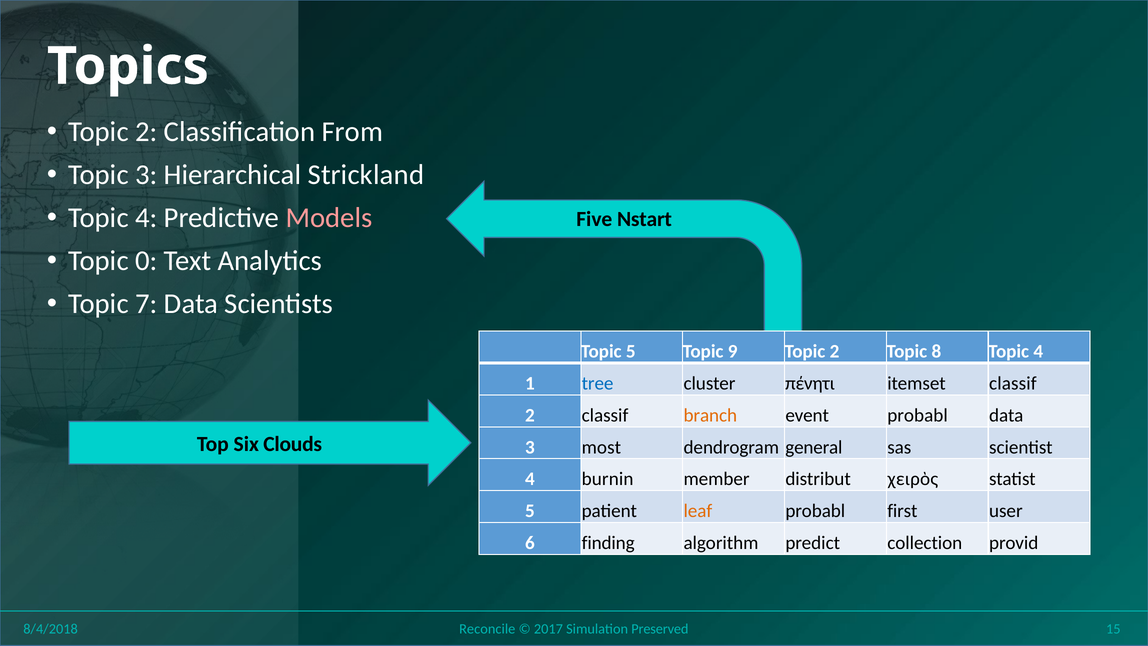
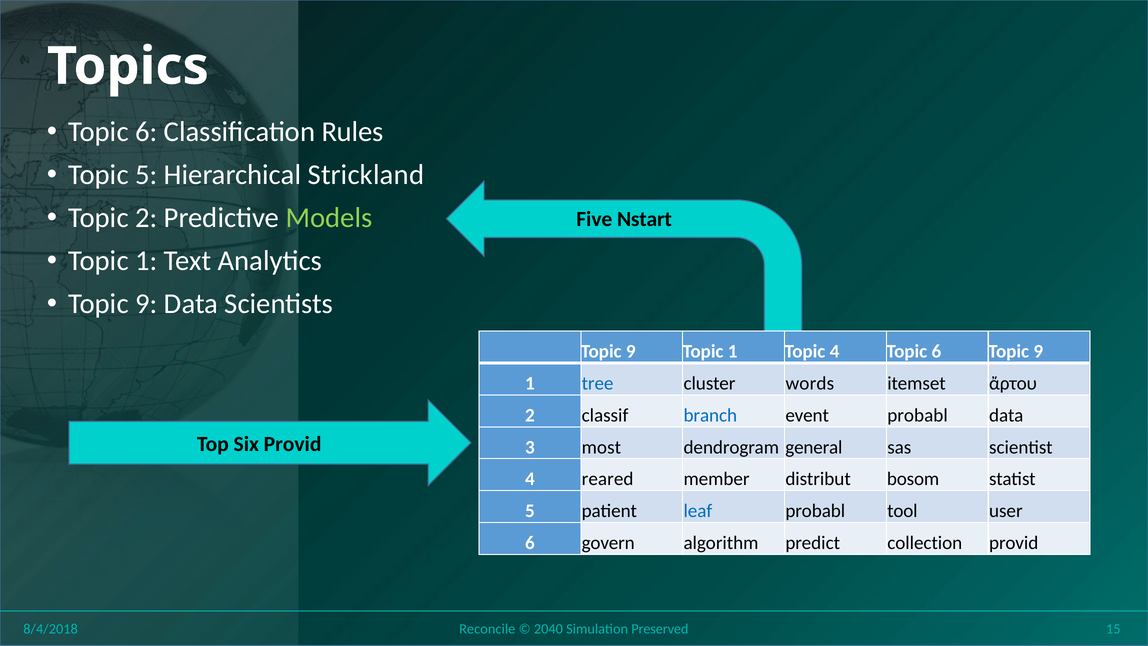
2 at (146, 132): 2 -> 6
From: From -> Rules
Topic 3: 3 -> 5
4 at (146, 218): 4 -> 2
Models colour: pink -> light green
0 at (146, 261): 0 -> 1
7 at (146, 304): 7 -> 9
5 at (631, 351): 5 -> 9
9 at (733, 351): 9 -> 1
2 at (834, 351): 2 -> 4
8 at (936, 351): 8 -> 6
4 at (1038, 351): 4 -> 9
πένητι: πένητι -> words
itemset classif: classif -> ἄρτου
branch colour: orange -> blue
Six Clouds: Clouds -> Provid
burnin: burnin -> reared
χειρὸς: χειρὸς -> bosom
leaf colour: orange -> blue
first: first -> tool
finding: finding -> govern
2017: 2017 -> 2040
